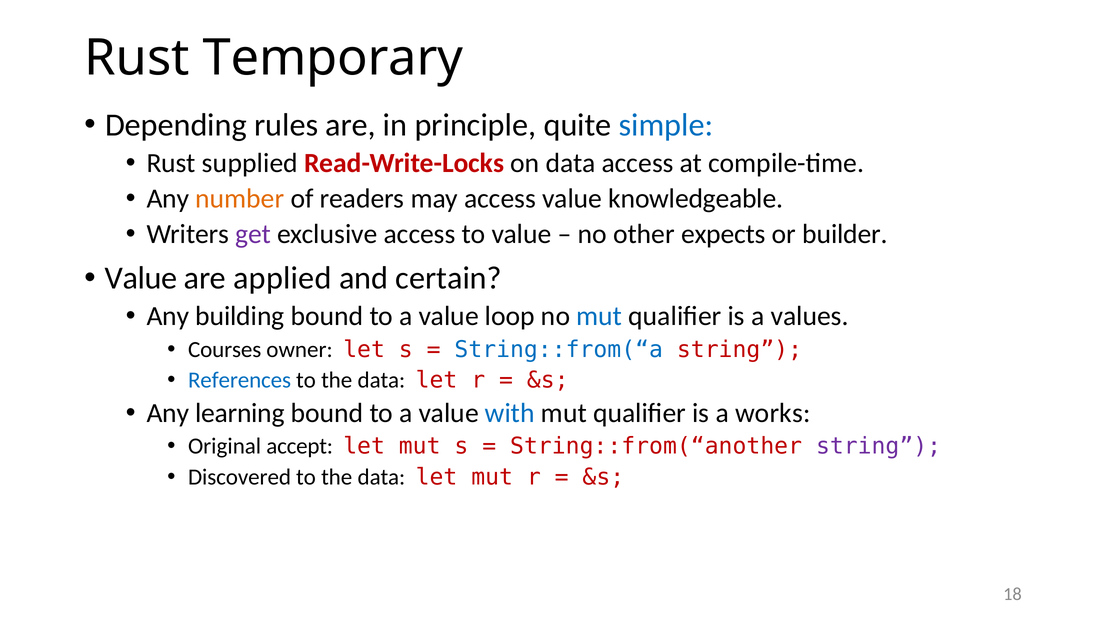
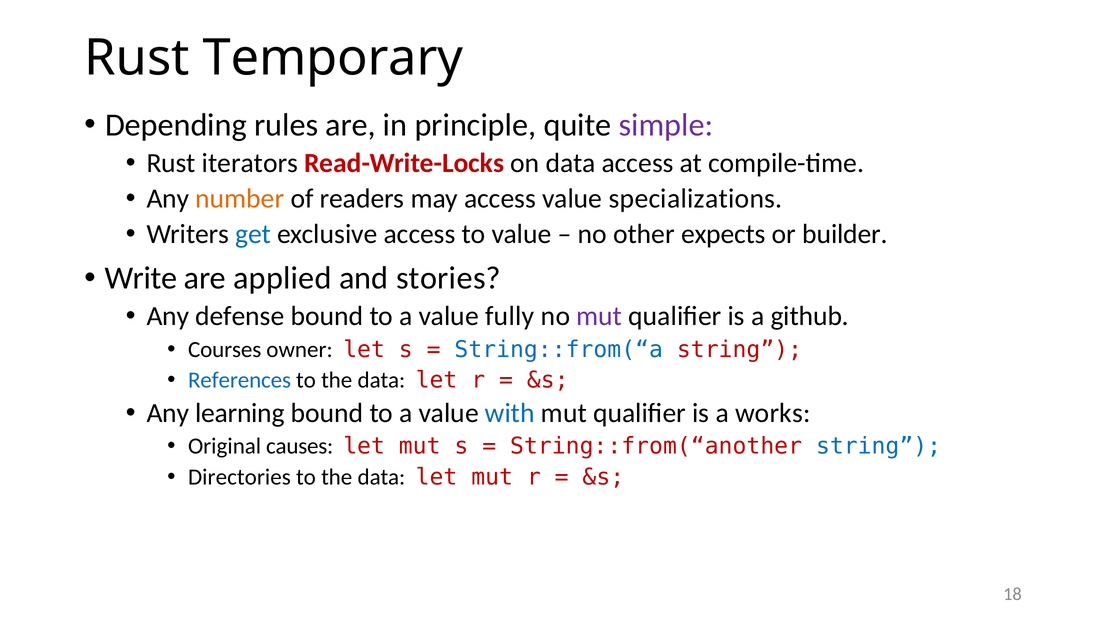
simple colour: blue -> purple
supplied: supplied -> iterators
knowledgeable: knowledgeable -> specializations
get colour: purple -> blue
Value at (141, 278): Value -> Write
certain: certain -> stories
building: building -> defense
loop: loop -> fully
mut at (599, 316) colour: blue -> purple
values: values -> github
accept: accept -> causes
string at (879, 446) colour: purple -> blue
Discovered: Discovered -> Directories
